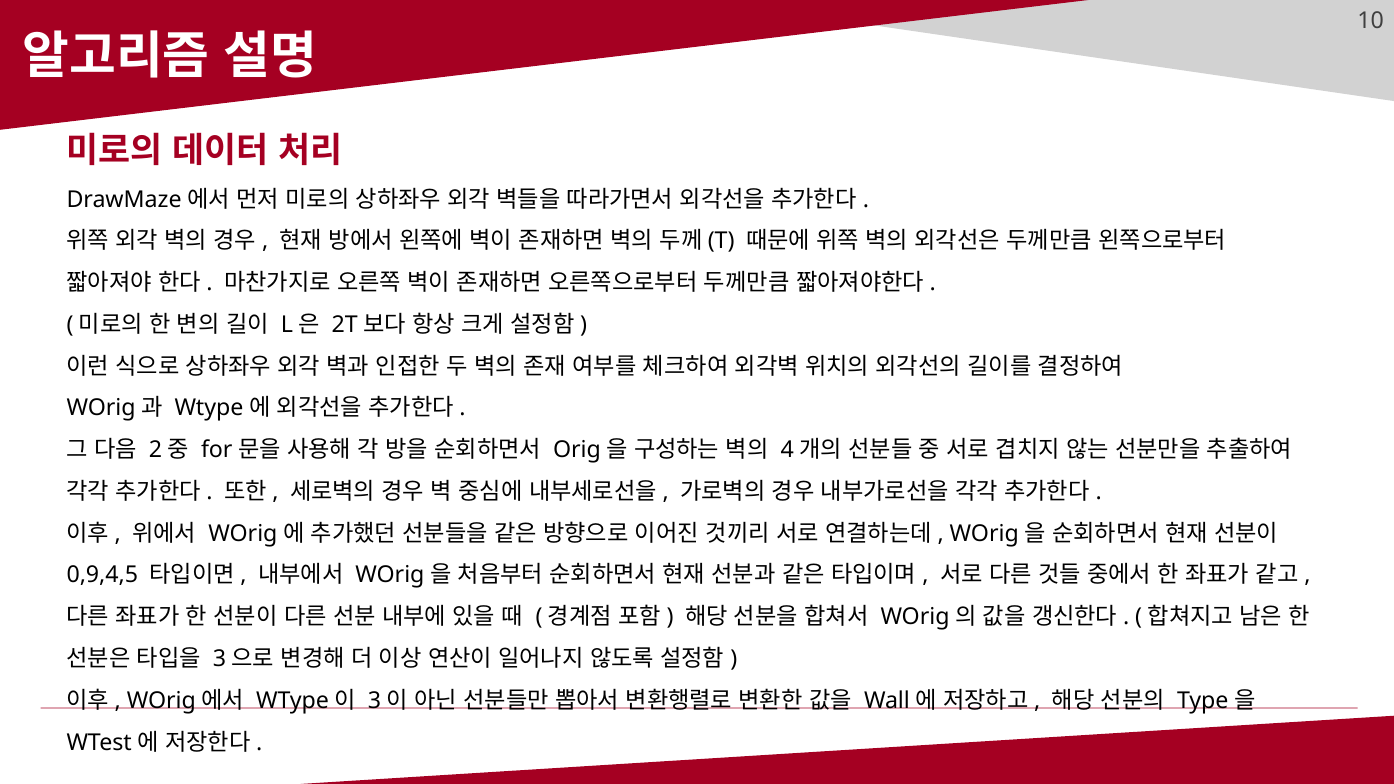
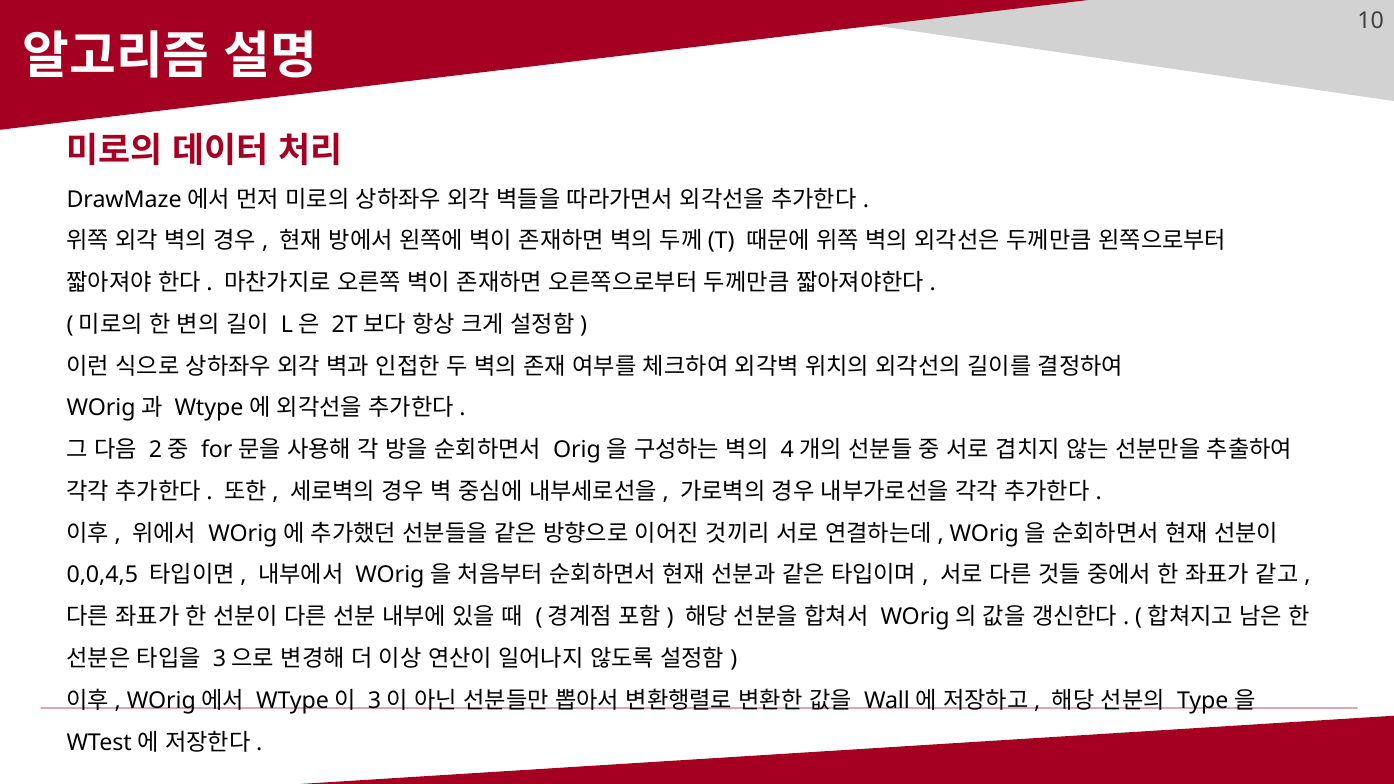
0,9,4,5: 0,9,4,5 -> 0,0,4,5
